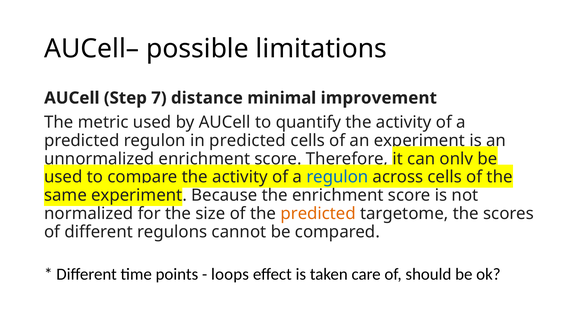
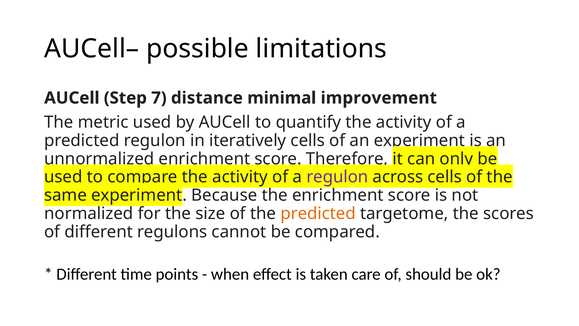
in predicted: predicted -> iteratively
regulon at (337, 177) colour: blue -> purple
loops: loops -> when
